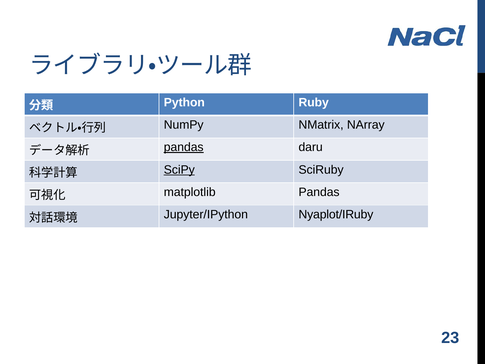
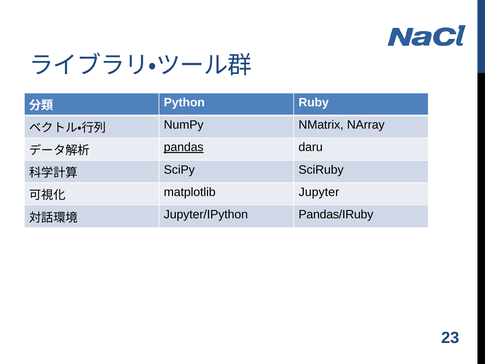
SciPy underline: present -> none
matplotlib Pandas: Pandas -> Jupyter
Nyaplot/IRuby: Nyaplot/IRuby -> Pandas/IRuby
